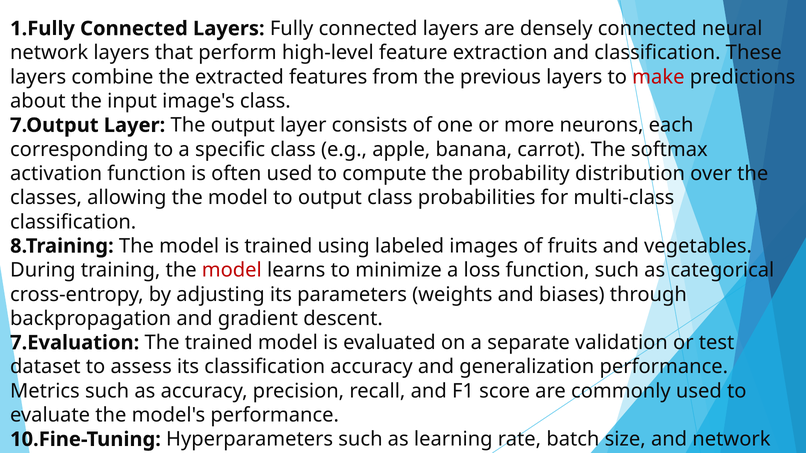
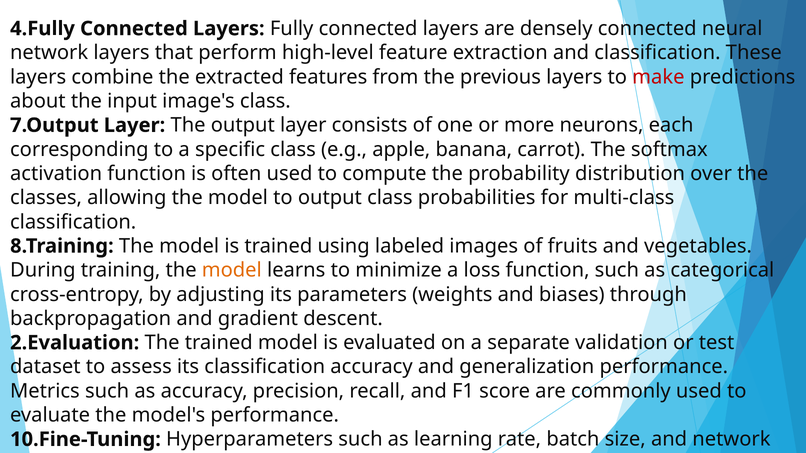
1.Fully: 1.Fully -> 4.Fully
model at (232, 270) colour: red -> orange
7.Evaluation: 7.Evaluation -> 2.Evaluation
